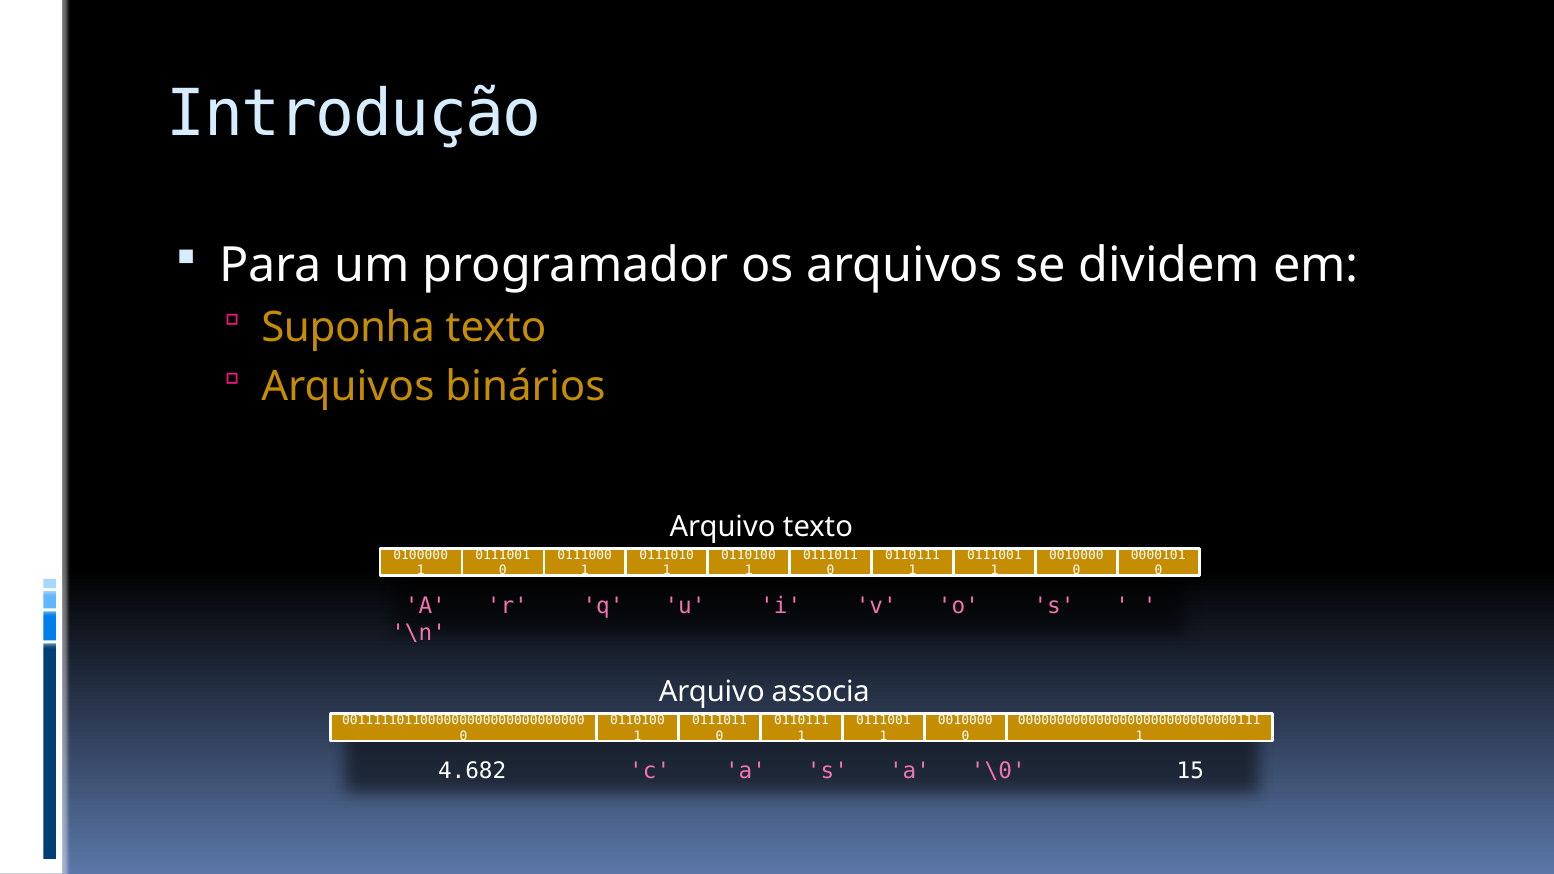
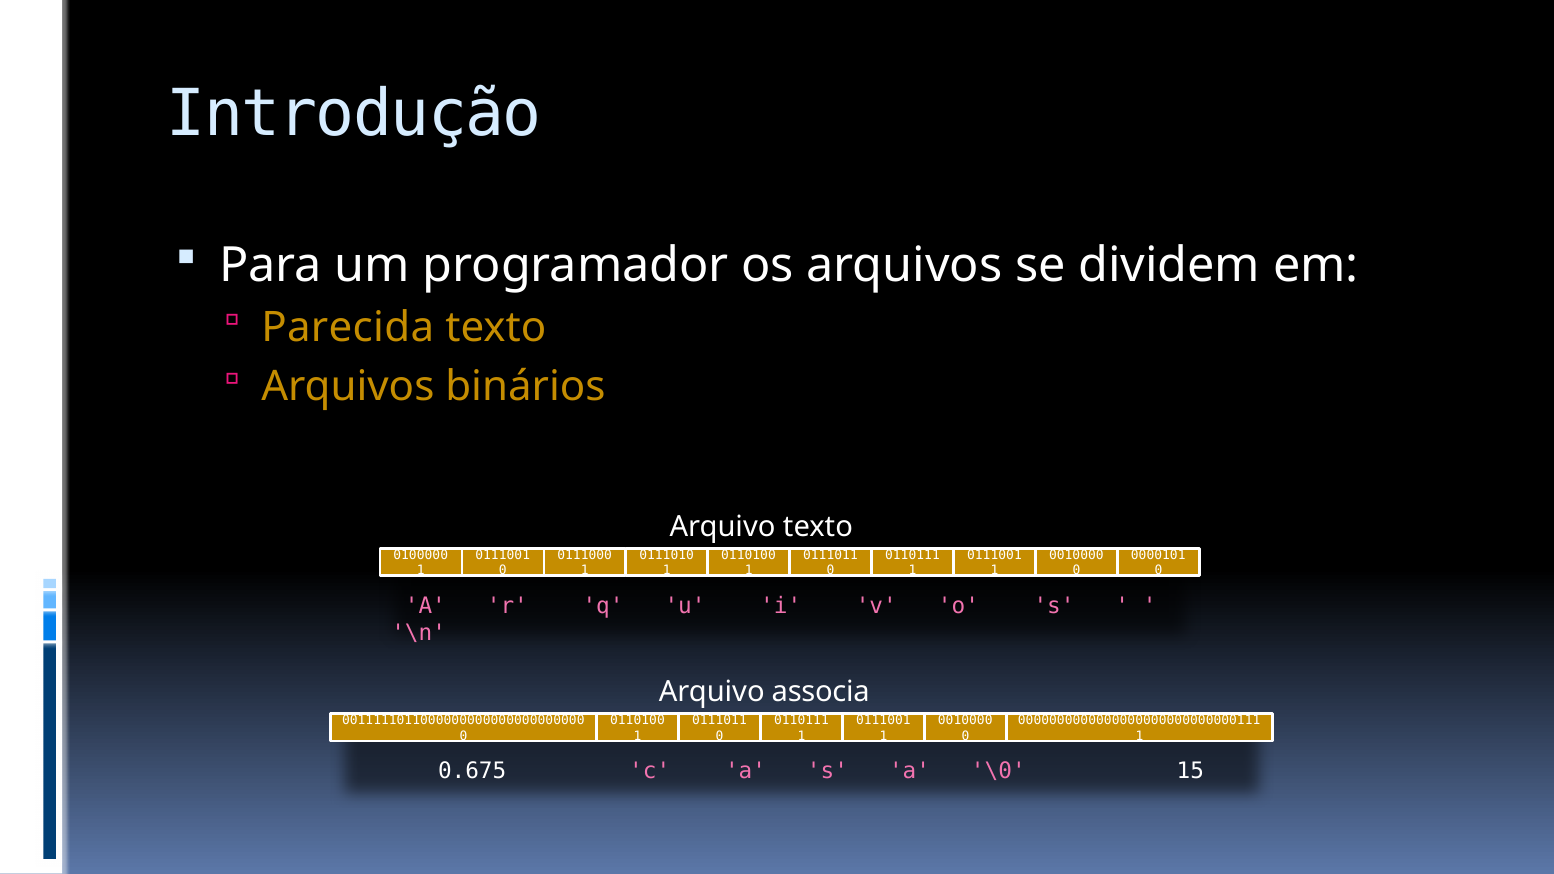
Suponha: Suponha -> Parecida
4.682: 4.682 -> 0.675
